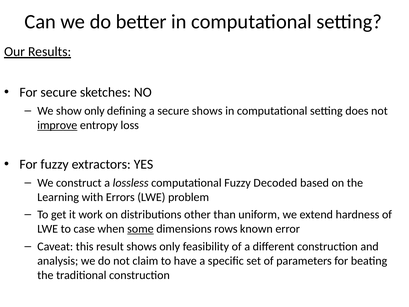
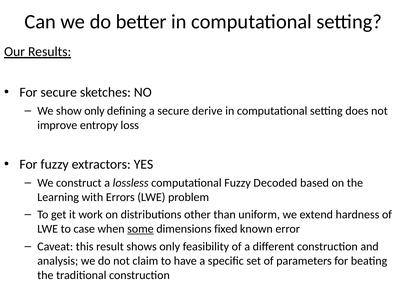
secure shows: shows -> derive
improve underline: present -> none
rows: rows -> fixed
